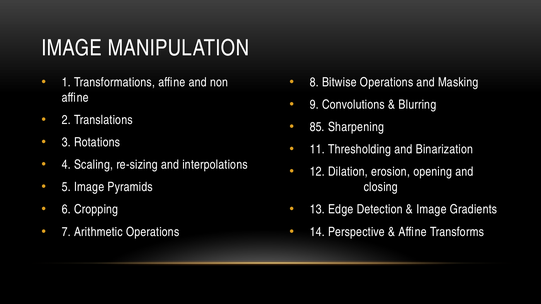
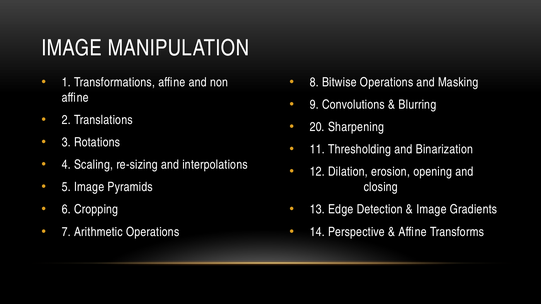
85: 85 -> 20
